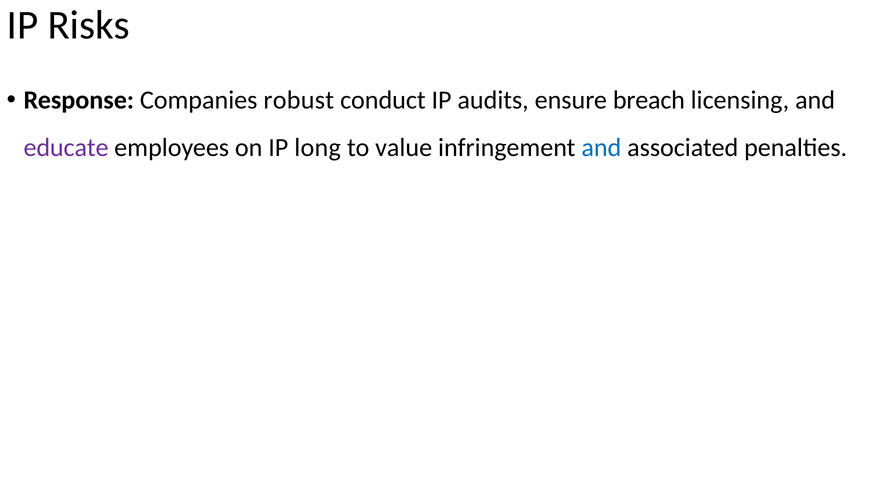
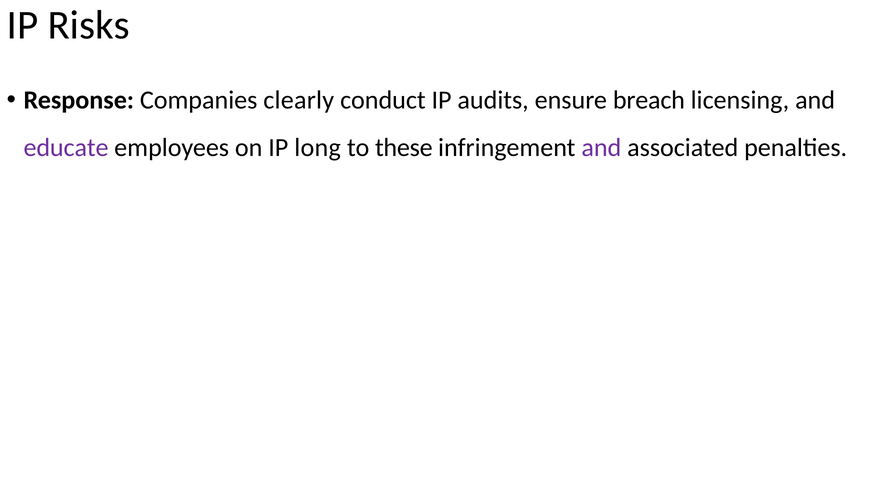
robust: robust -> clearly
value: value -> these
and at (601, 147) colour: blue -> purple
